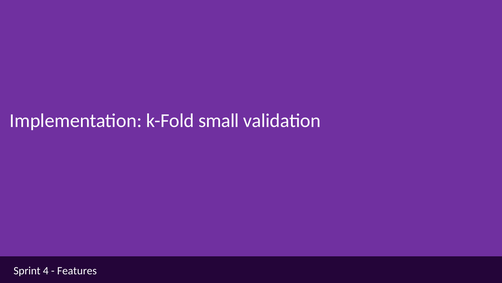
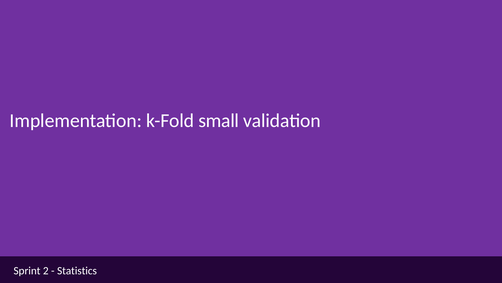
4: 4 -> 2
Features: Features -> Statistics
